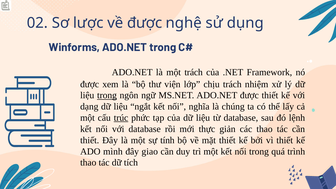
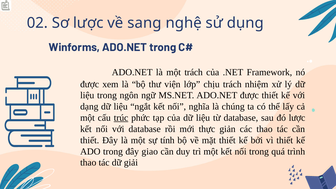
về được: được -> sang
trong at (107, 95) underline: present -> none
đó lệnh: lệnh -> lược
ADO mình: mình -> trong
tích: tích -> giải
